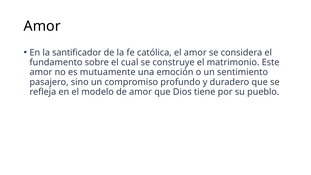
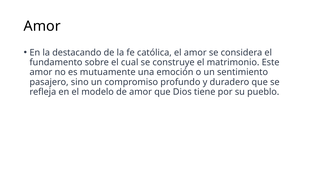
santificador: santificador -> destacando
